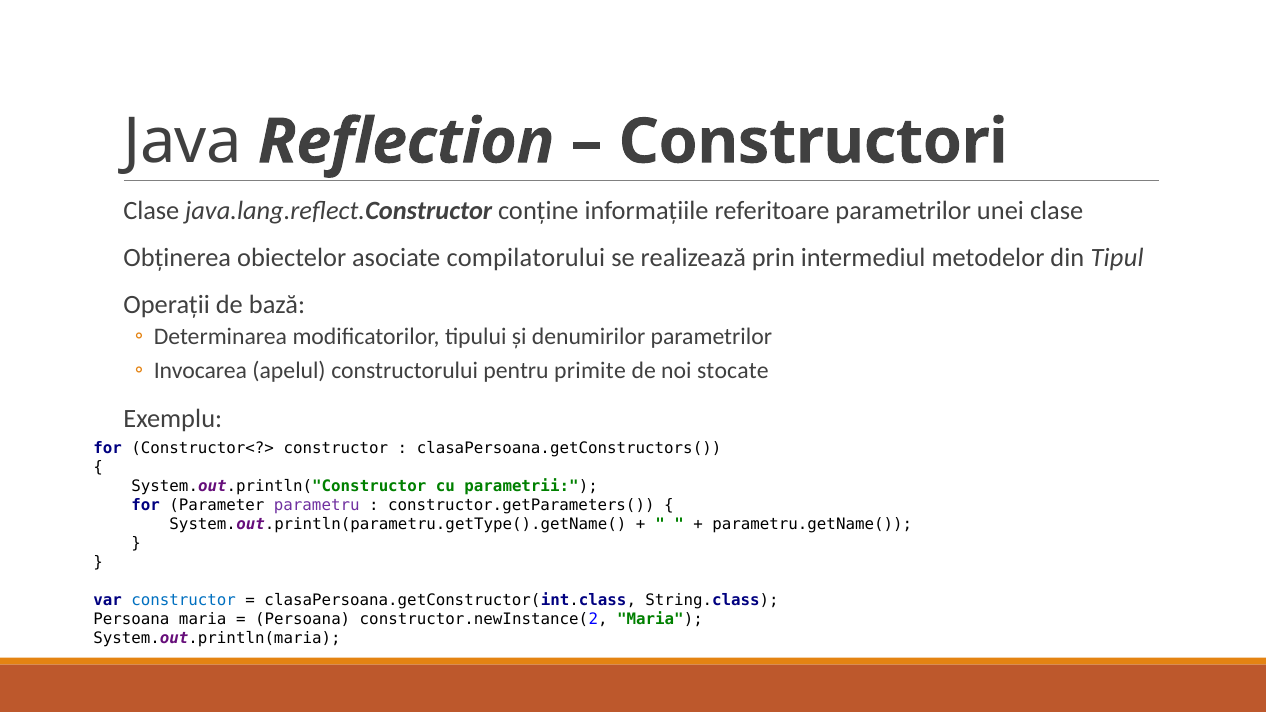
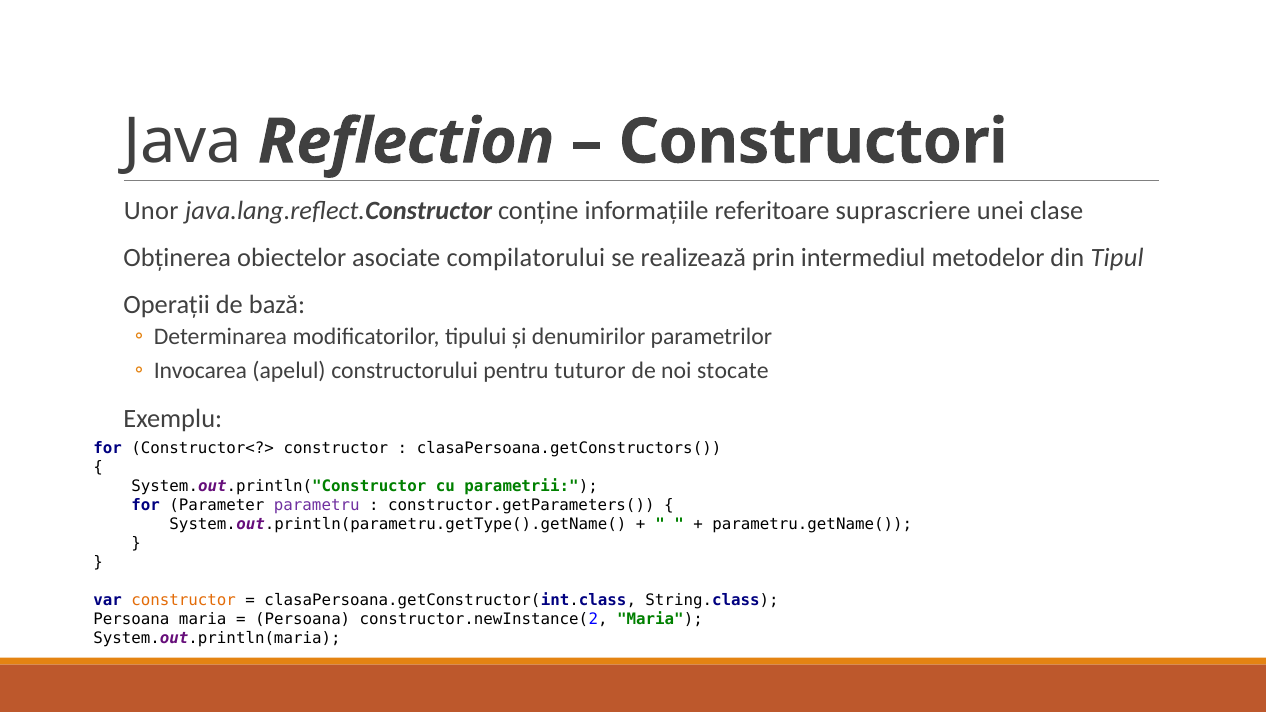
Clase at (151, 210): Clase -> Unor
referitoare parametrilor: parametrilor -> suprascriere
primite: primite -> tuturor
constructor at (184, 601) colour: blue -> orange
